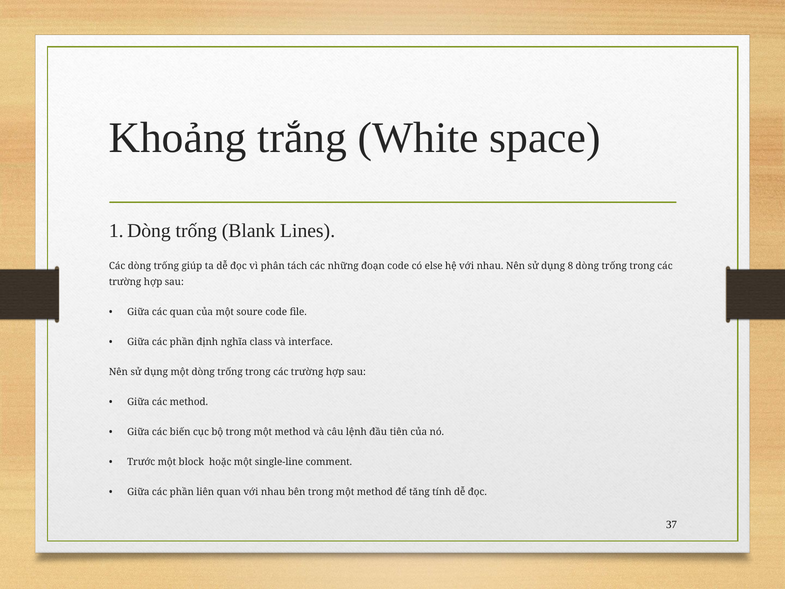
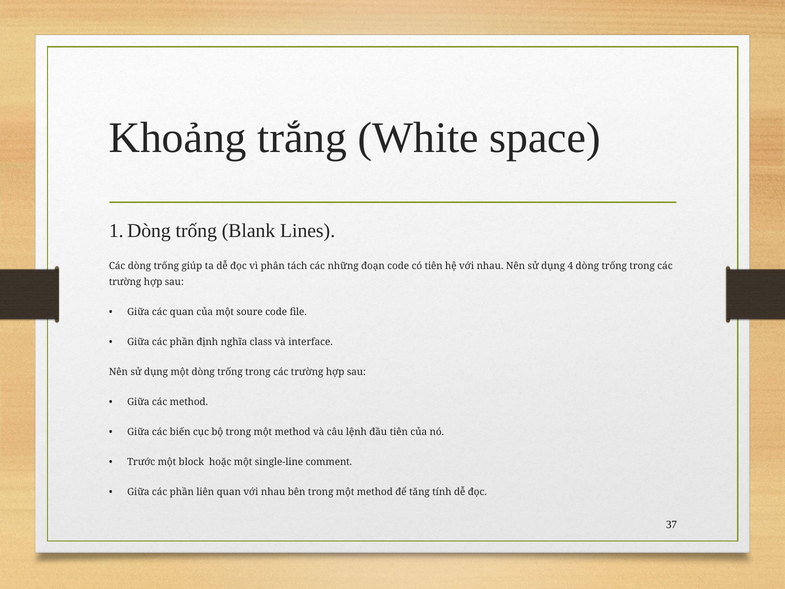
có else: else -> tiên
8: 8 -> 4
